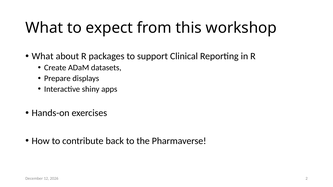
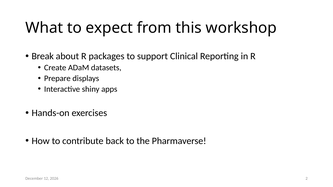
What at (43, 56): What -> Break
